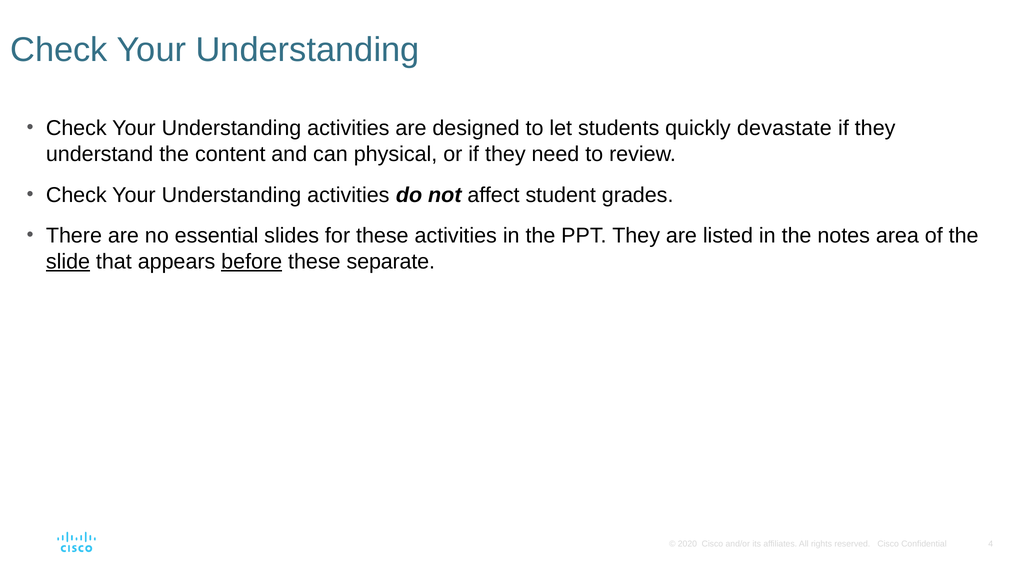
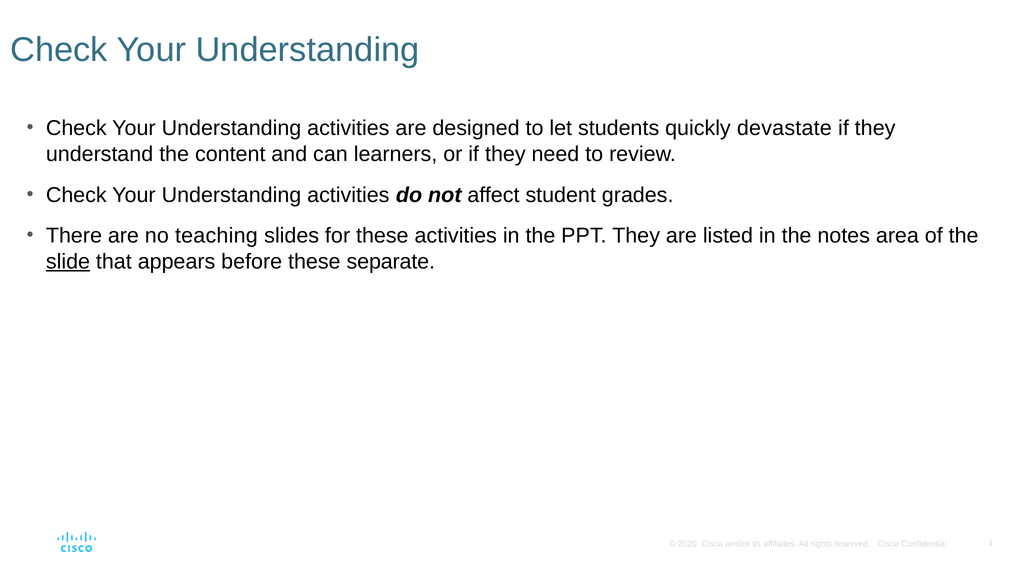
physical: physical -> learners
essential: essential -> teaching
before underline: present -> none
